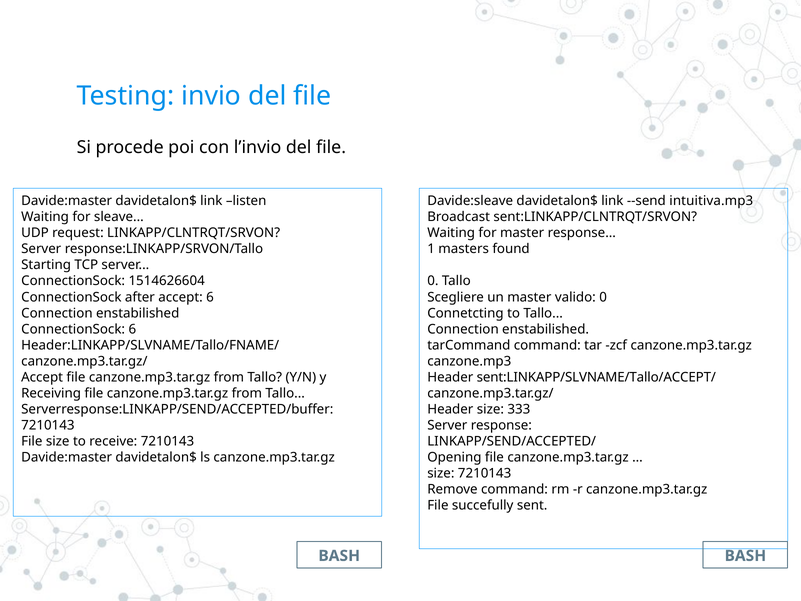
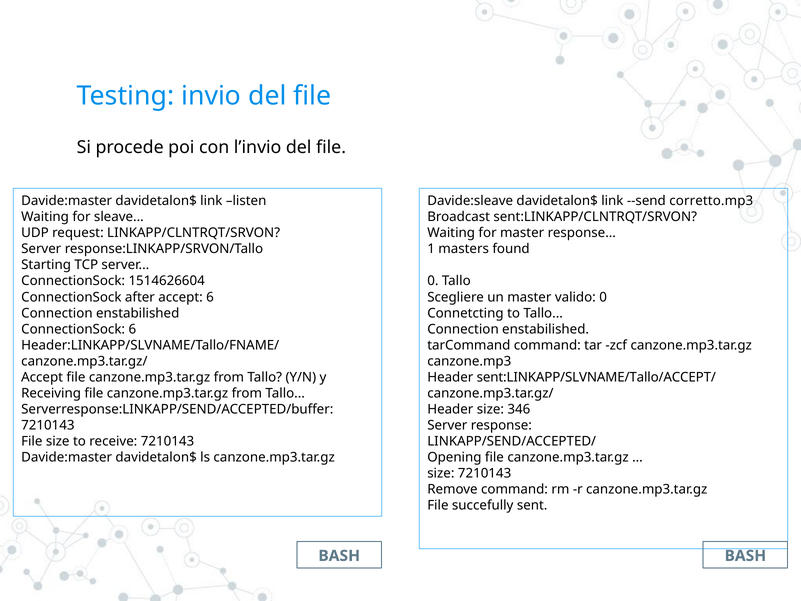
intuitiva.mp3: intuitiva.mp3 -> corretto.mp3
333: 333 -> 346
